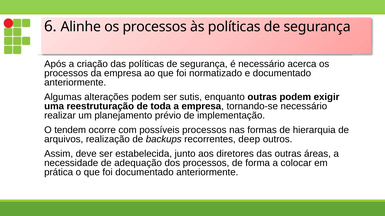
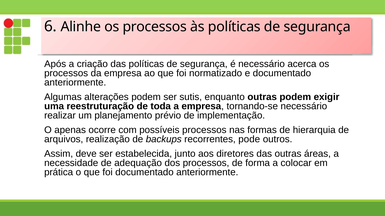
tendem: tendem -> apenas
deep: deep -> pode
